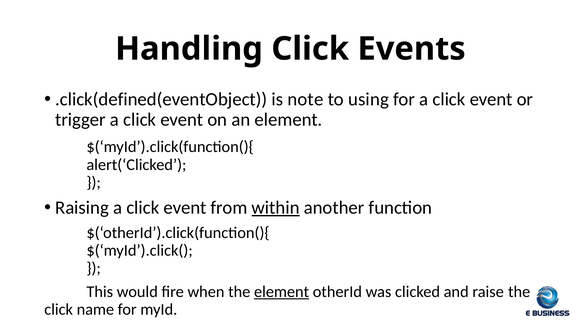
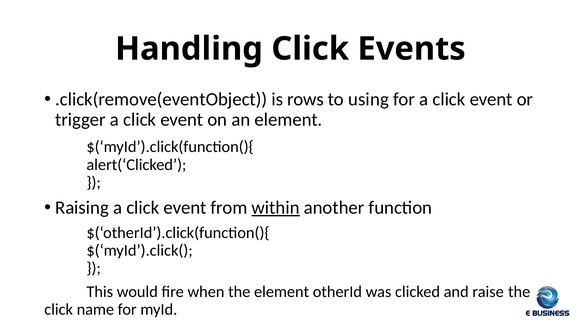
.click(defined(eventObject: .click(defined(eventObject -> .click(remove(eventObject
note: note -> rows
element at (282, 292) underline: present -> none
